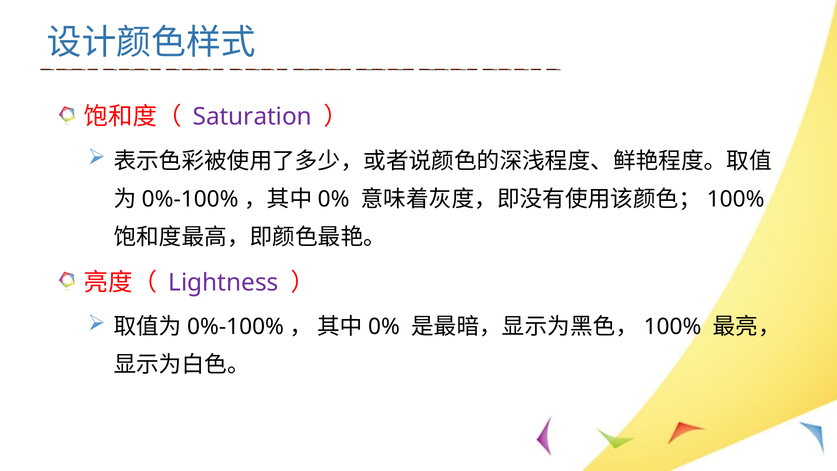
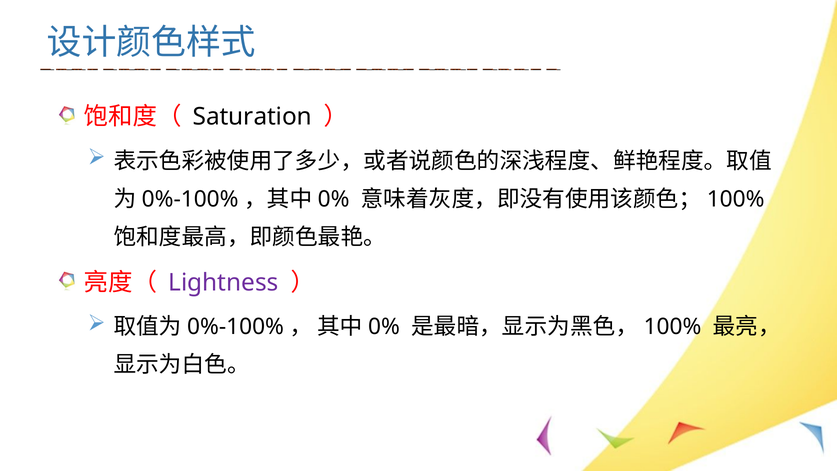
Saturation colour: purple -> black
